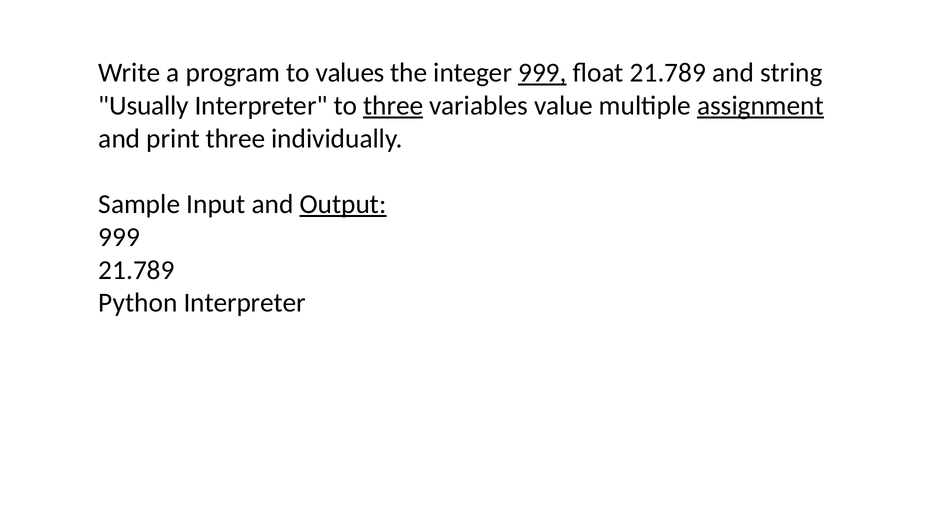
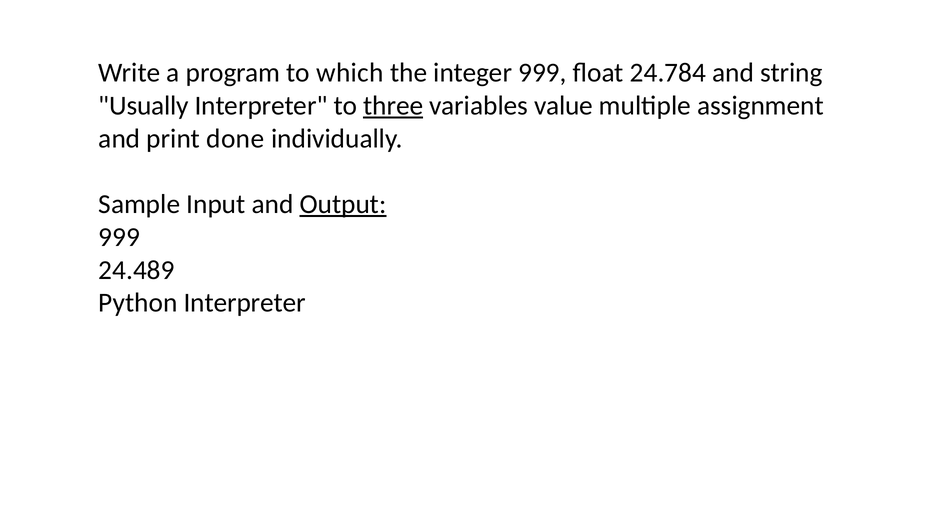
values: values -> which
999 at (542, 73) underline: present -> none
float 21.789: 21.789 -> 24.784
assignment underline: present -> none
print three: three -> done
21.789 at (137, 270): 21.789 -> 24.489
